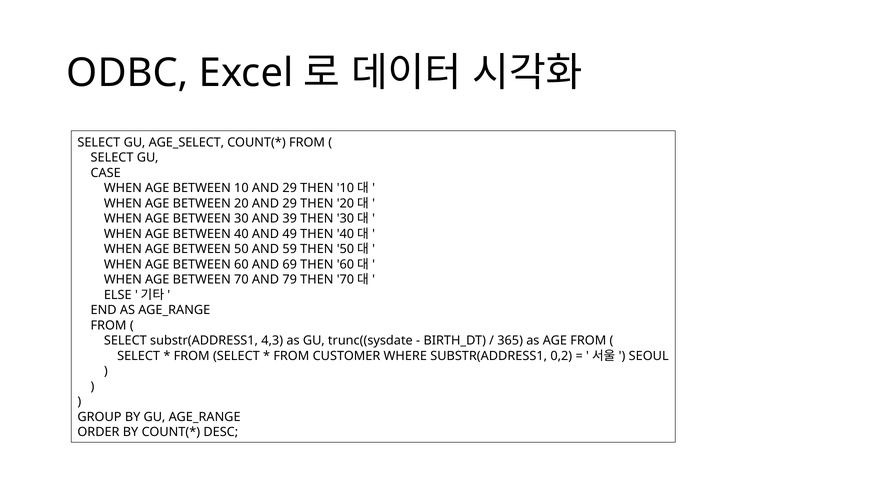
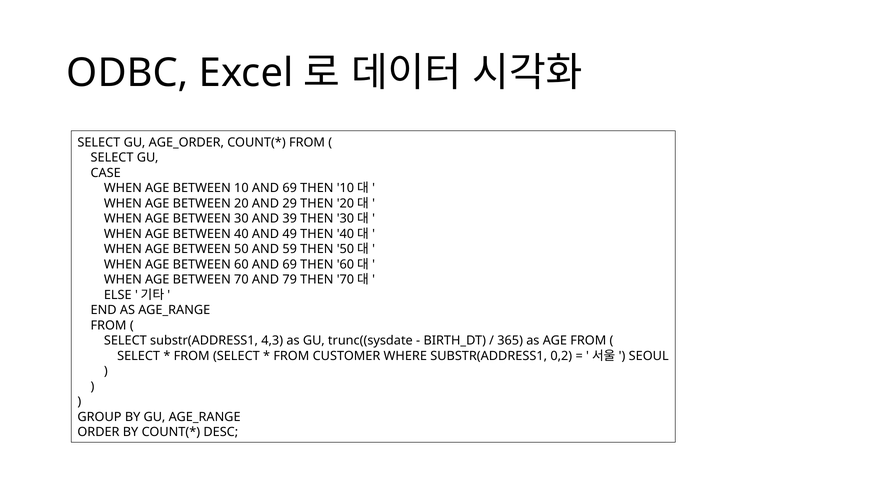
AGE_SELECT: AGE_SELECT -> AGE_ORDER
10 AND 29: 29 -> 69
